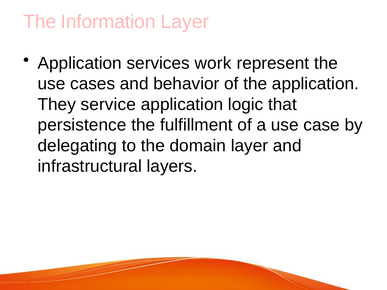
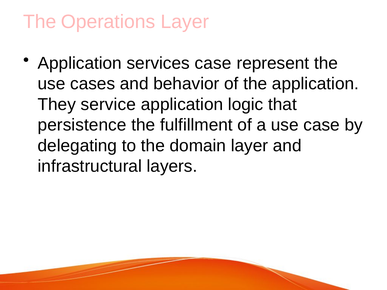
Information: Information -> Operations
services work: work -> case
